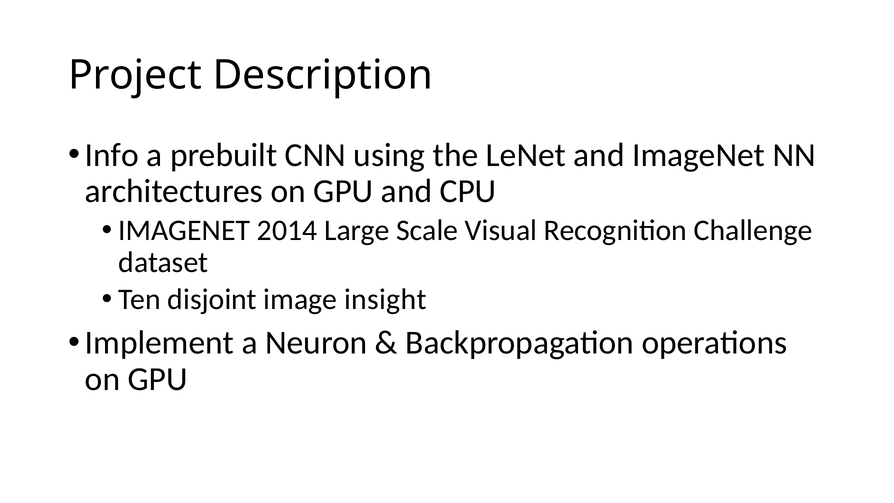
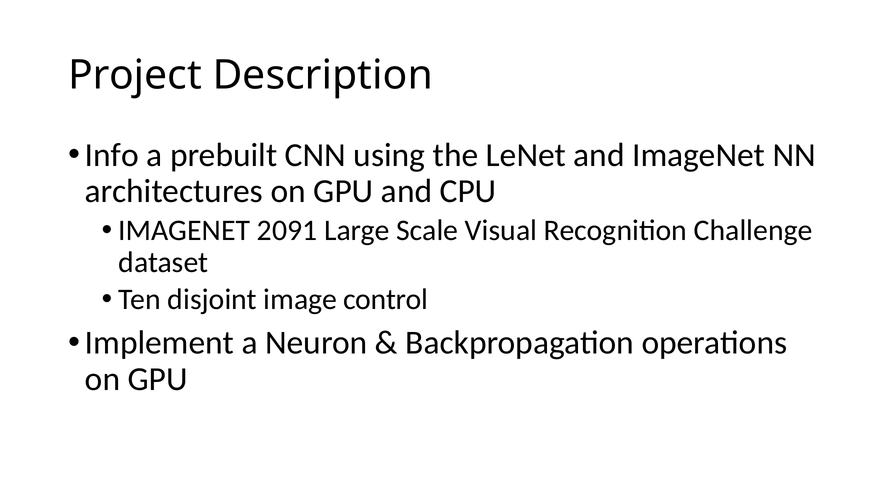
2014: 2014 -> 2091
insight: insight -> control
